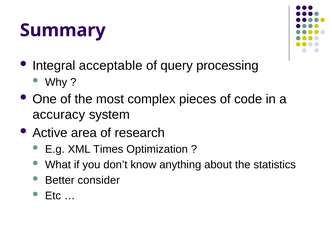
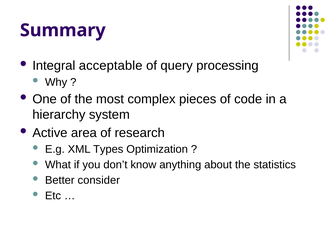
accuracy: accuracy -> hierarchy
Times: Times -> Types
